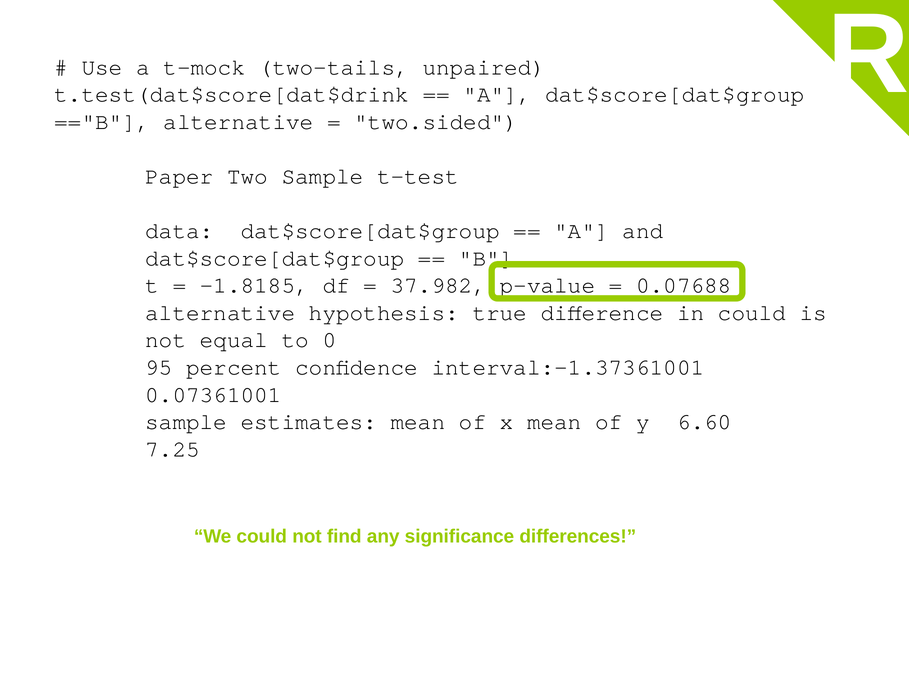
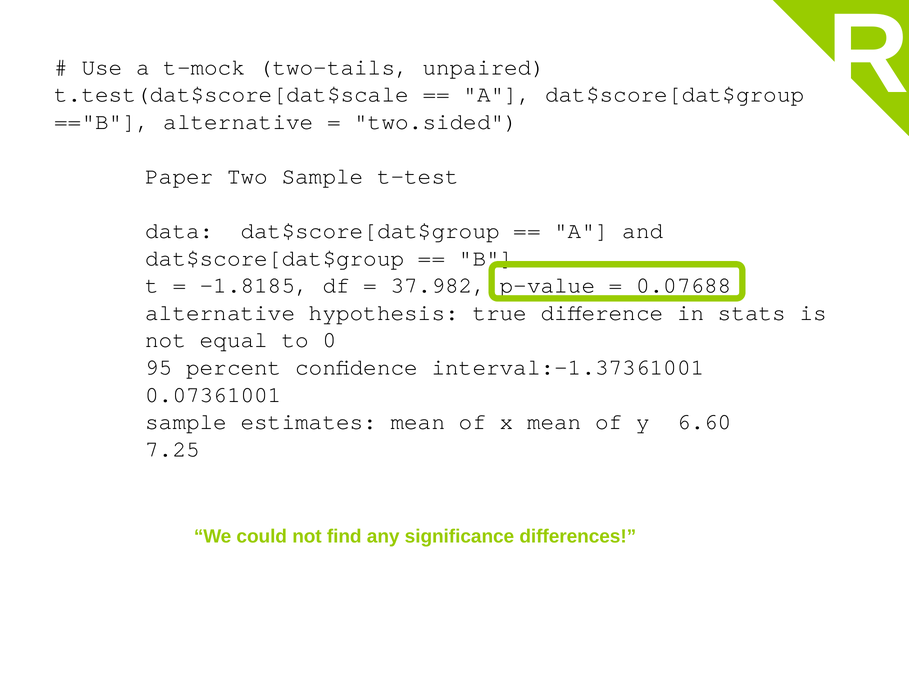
t.test(dat$score[dat$drink: t.test(dat$score[dat$drink -> t.test(dat$score[dat$scale
in could: could -> stats
